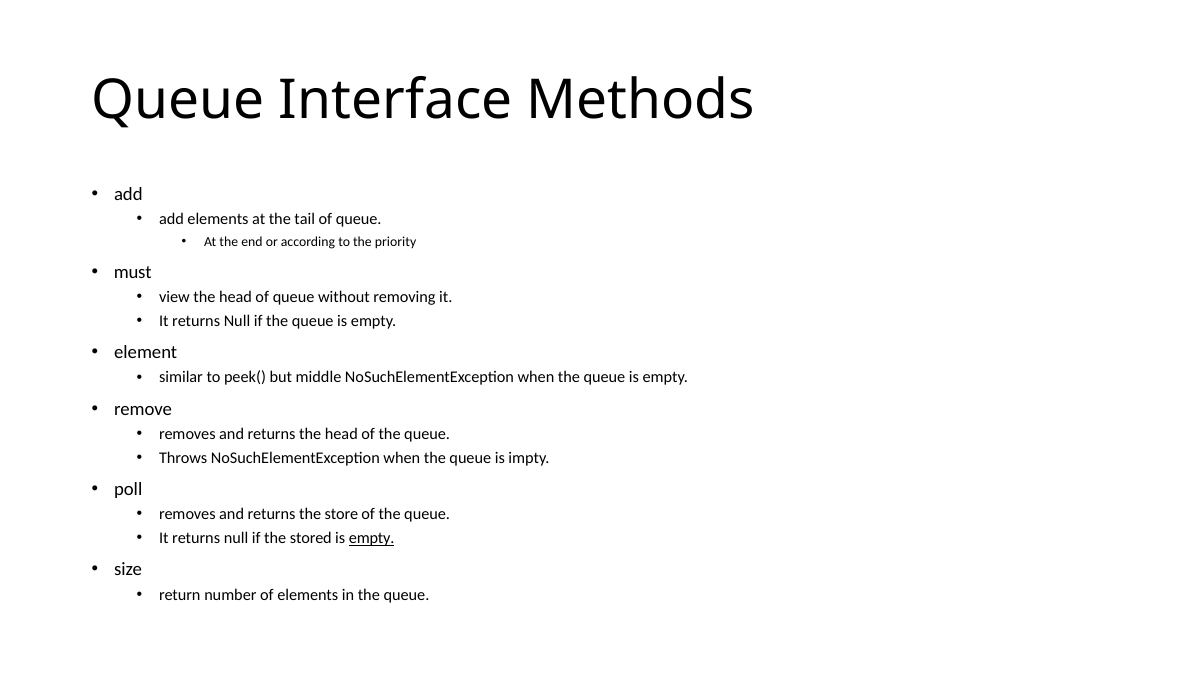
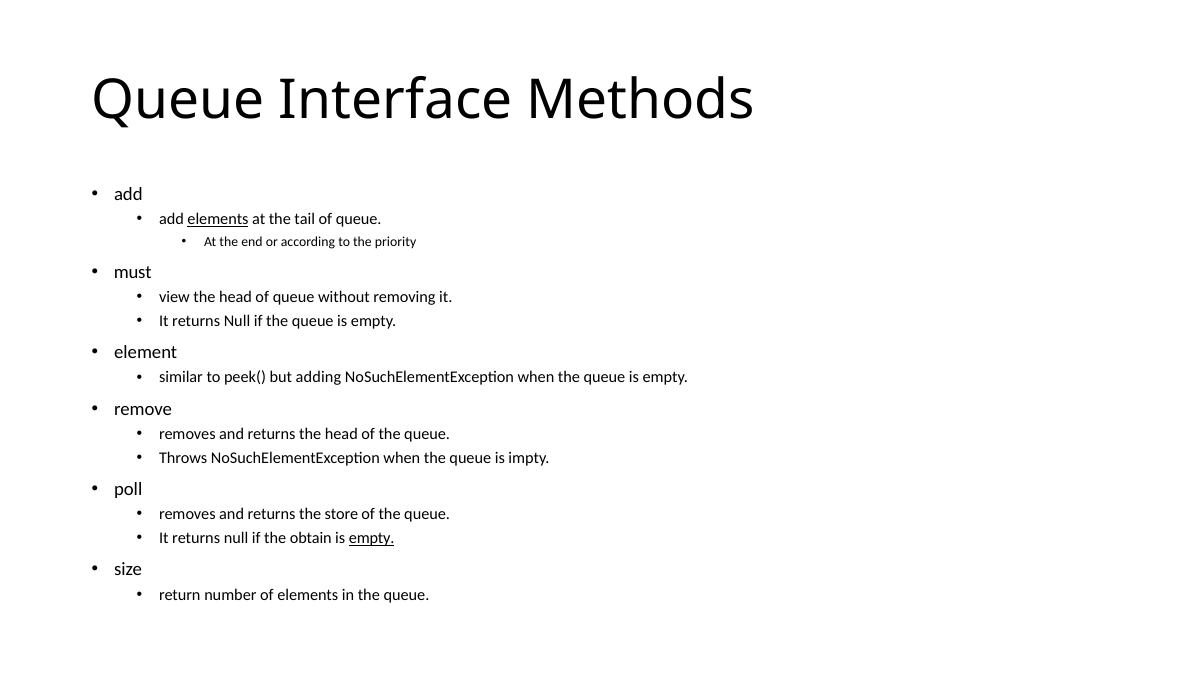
elements at (218, 220) underline: none -> present
middle: middle -> adding
stored: stored -> obtain
